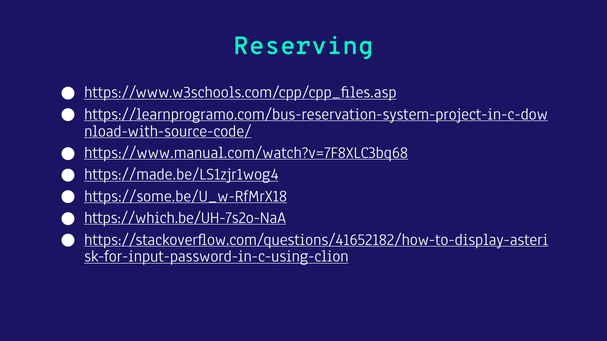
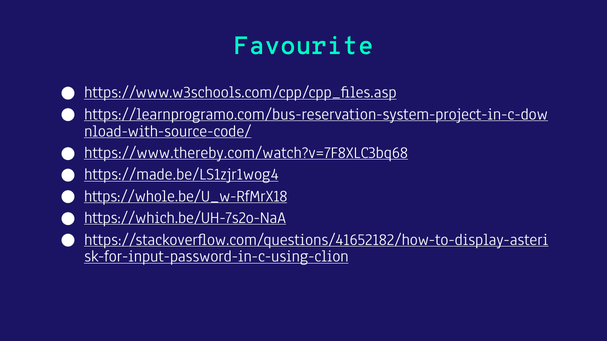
Reserving: Reserving -> Favourite
https://www.manual.com/watch?v=7F8XLC3bq68: https://www.manual.com/watch?v=7F8XLC3bq68 -> https://www.thereby.com/watch?v=7F8XLC3bq68
https://some.be/U_w-RfMrX18: https://some.be/U_w-RfMrX18 -> https://whole.be/U_w-RfMrX18
